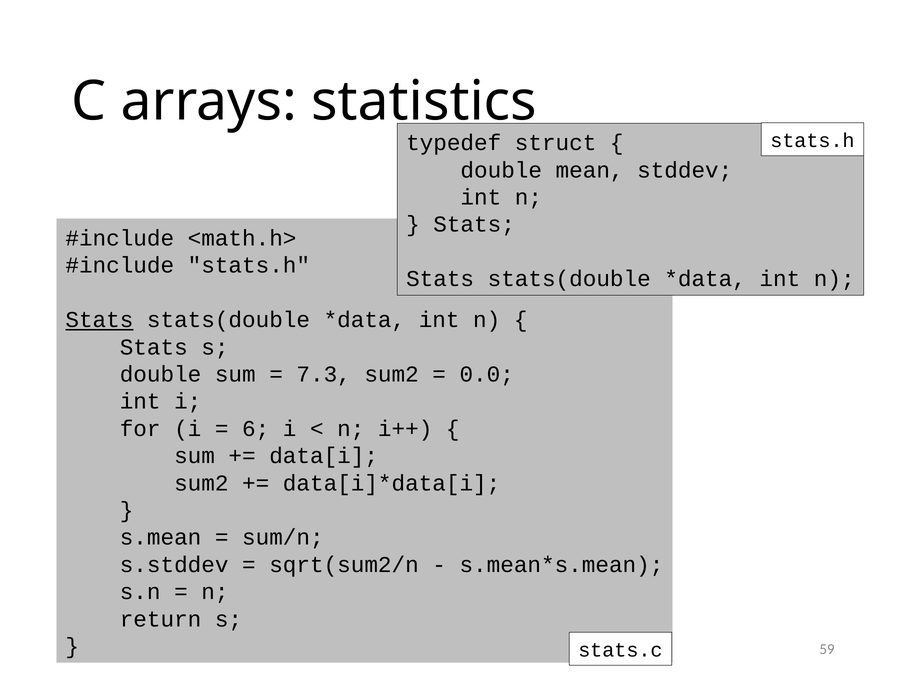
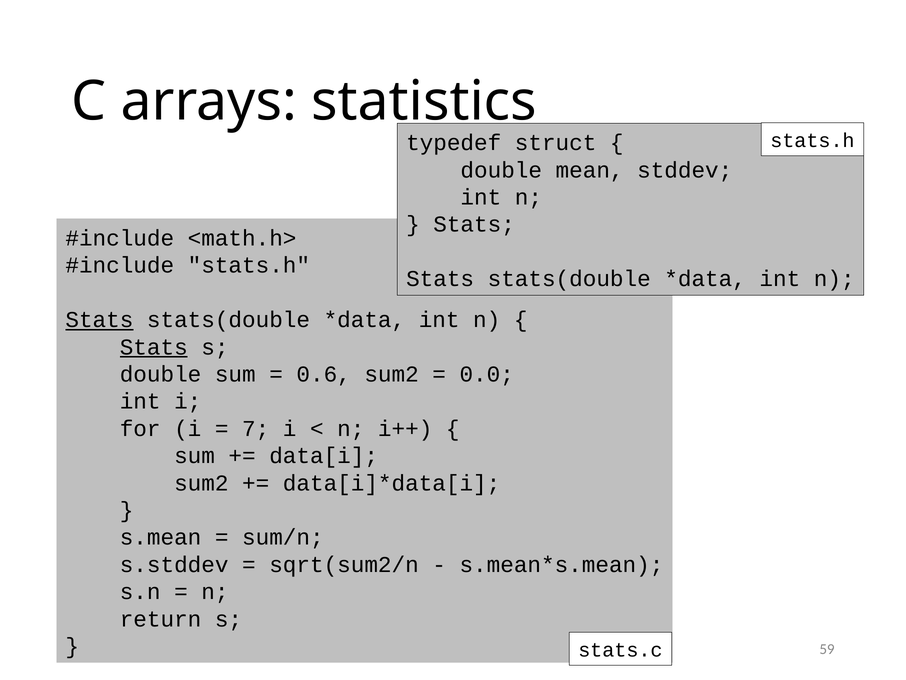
Stats at (154, 347) underline: none -> present
7.3: 7.3 -> 0.6
6: 6 -> 7
